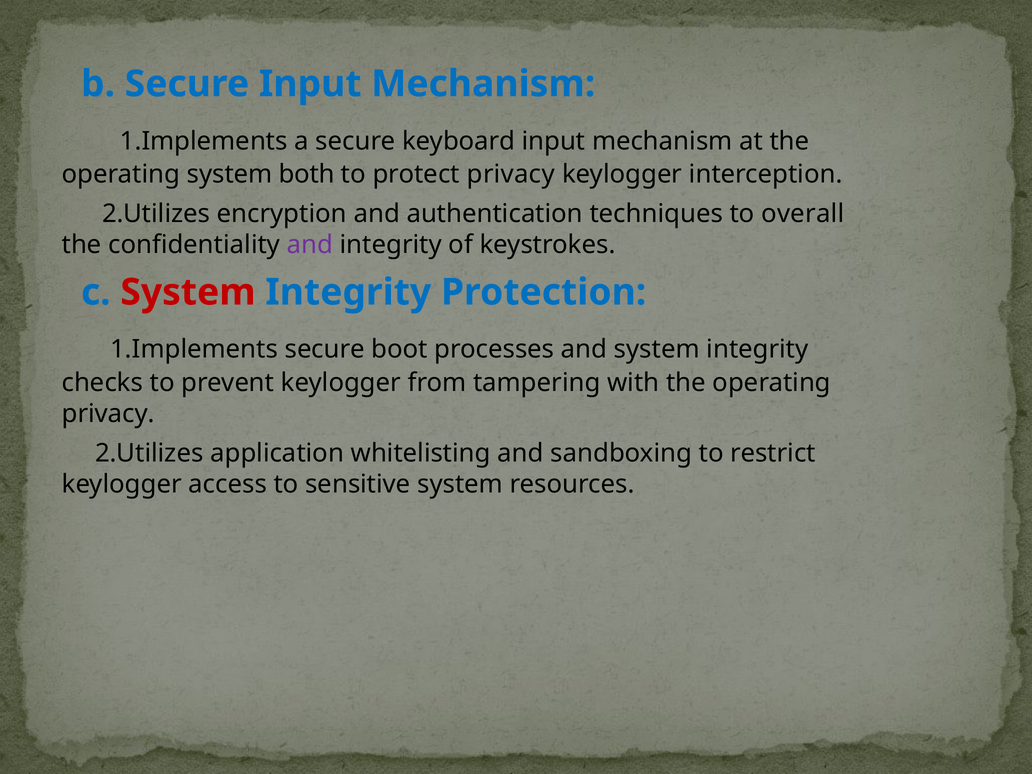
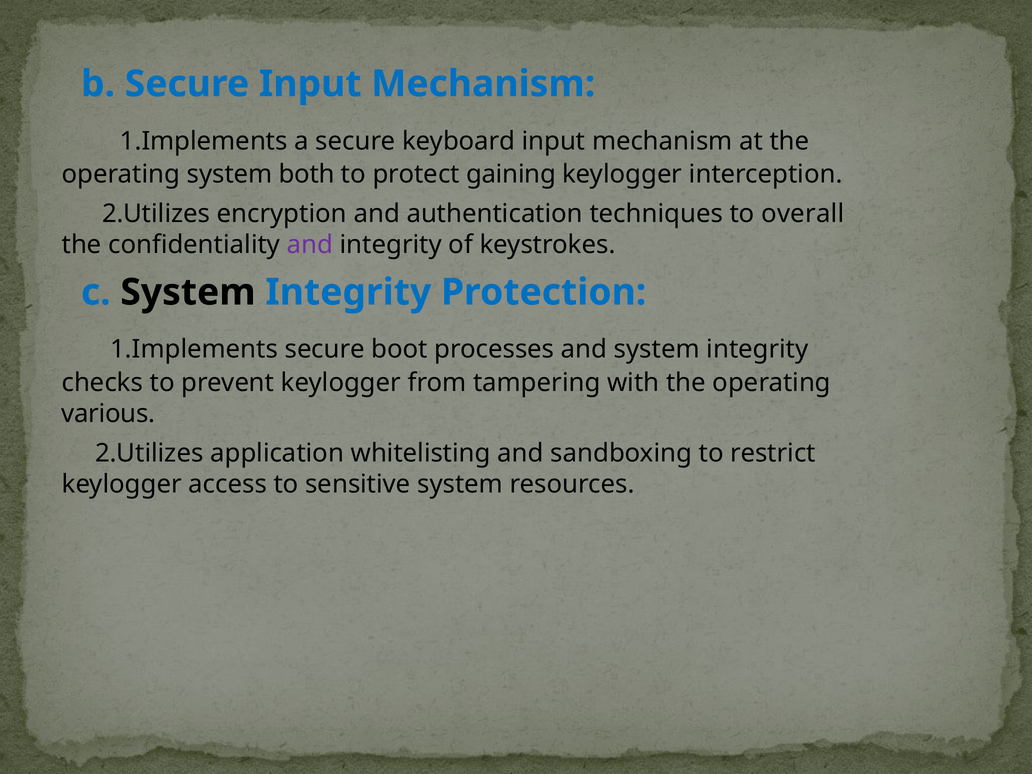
protect privacy: privacy -> gaining
System at (188, 292) colour: red -> black
privacy at (108, 414): privacy -> various
